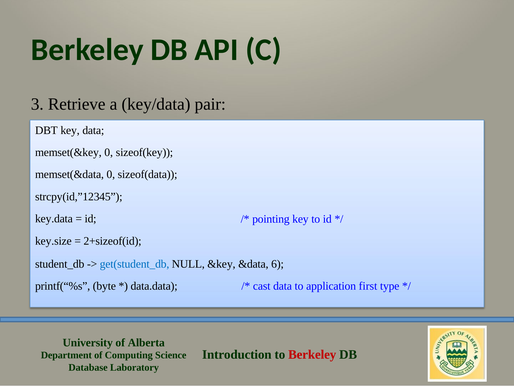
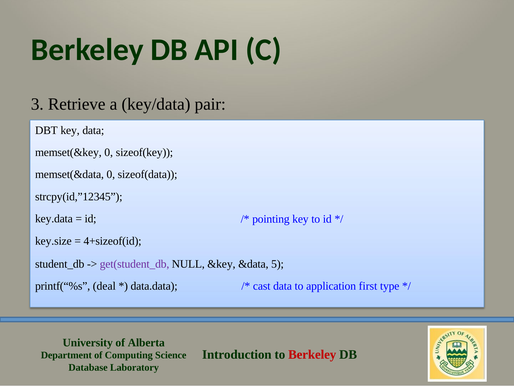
2+sizeof(id: 2+sizeof(id -> 4+sizeof(id
get(student_db colour: blue -> purple
6: 6 -> 5
byte: byte -> deal
